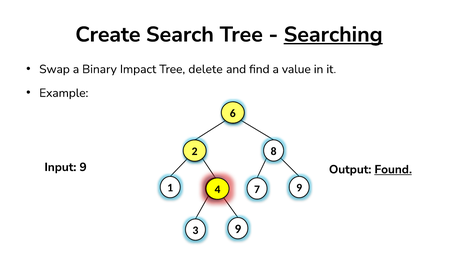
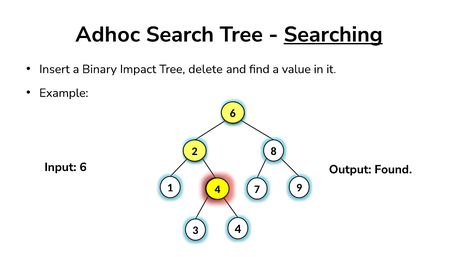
Create: Create -> Adhoc
Swap: Swap -> Insert
Input 9: 9 -> 6
Found underline: present -> none
3 9: 9 -> 4
